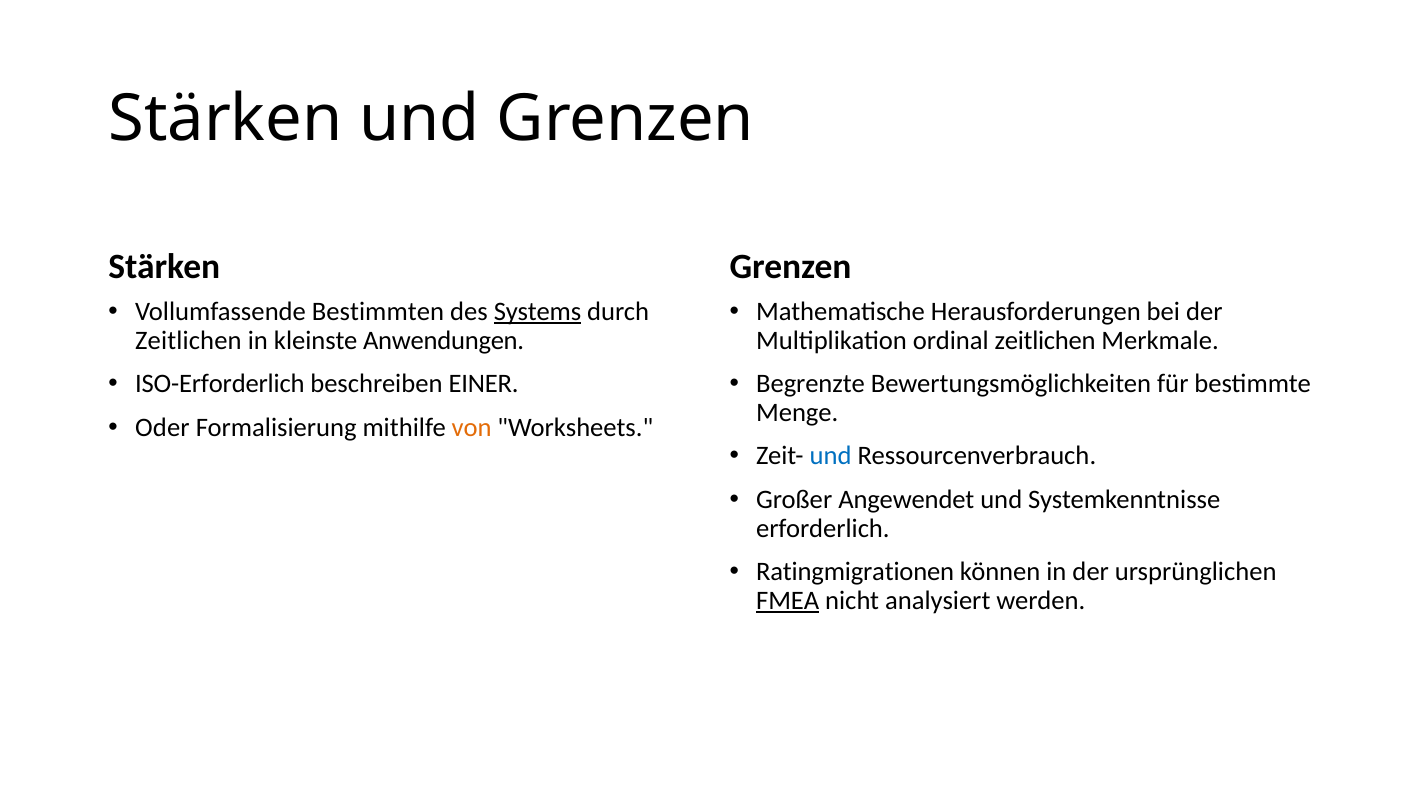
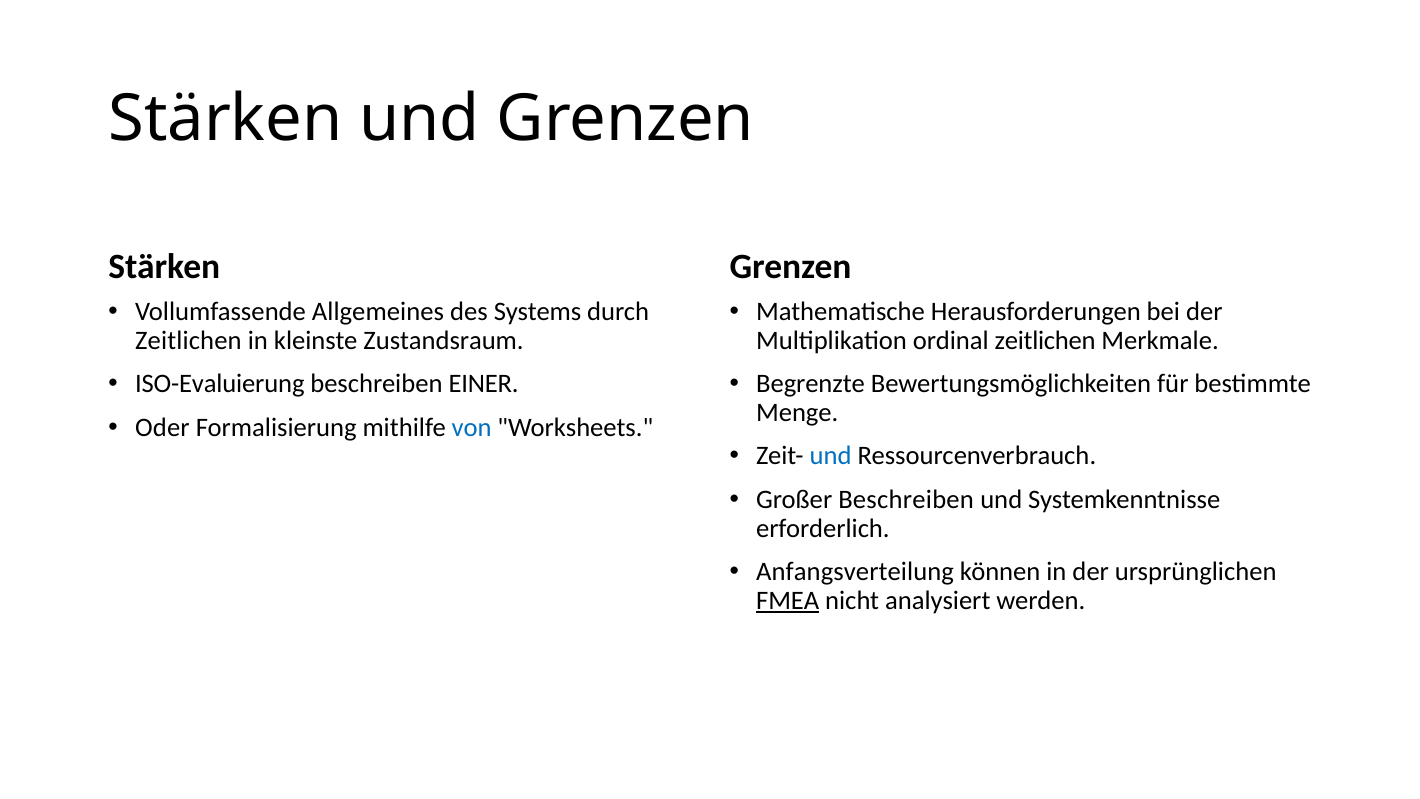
Bestimmten: Bestimmten -> Allgemeines
Systems underline: present -> none
Anwendungen: Anwendungen -> Zustandsraum
ISO-Erforderlich: ISO-Erforderlich -> ISO-Evaluierung
von colour: orange -> blue
Großer Angewendet: Angewendet -> Beschreiben
Ratingmigrationen: Ratingmigrationen -> Anfangsverteilung
